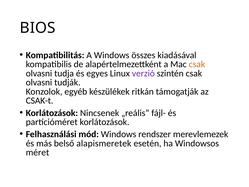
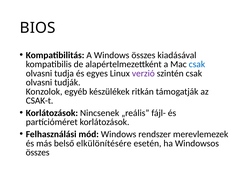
csak at (197, 64) colour: orange -> blue
alapismeretek: alapismeretek -> elkülönítésére
méret at (38, 152): méret -> összes
